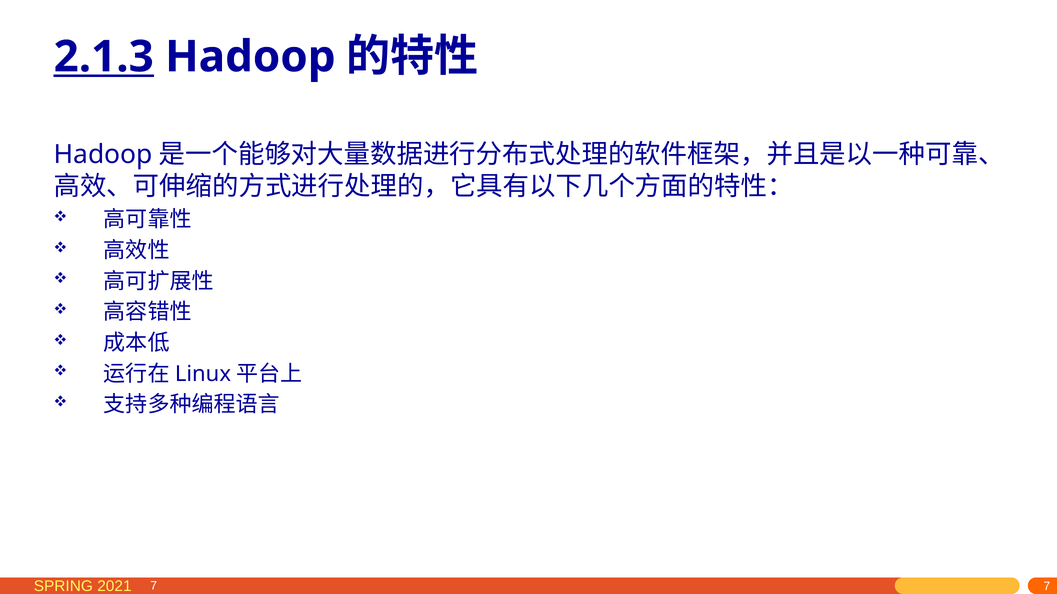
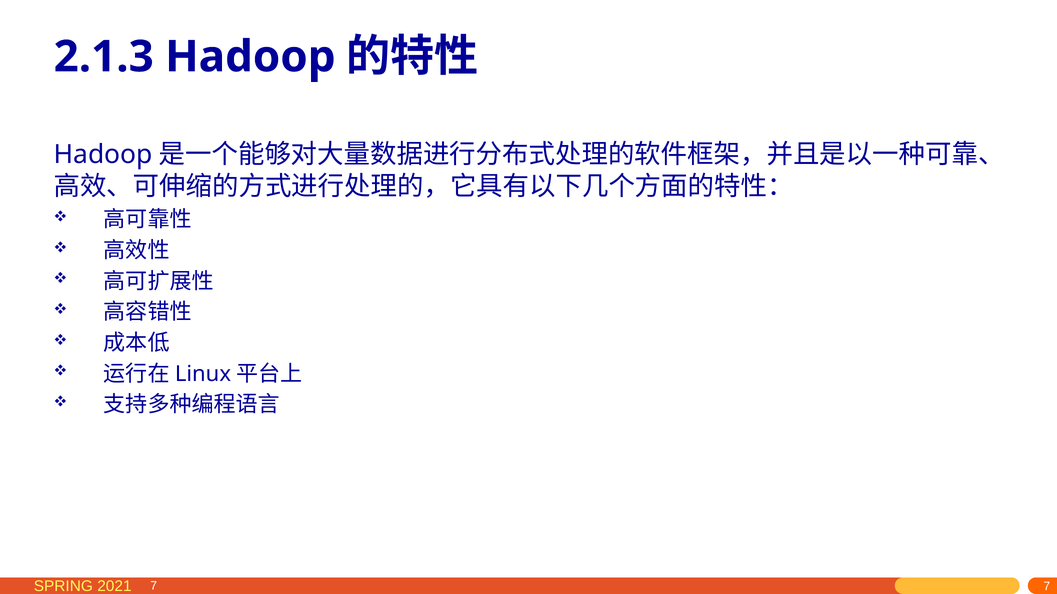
2.1.3 underline: present -> none
